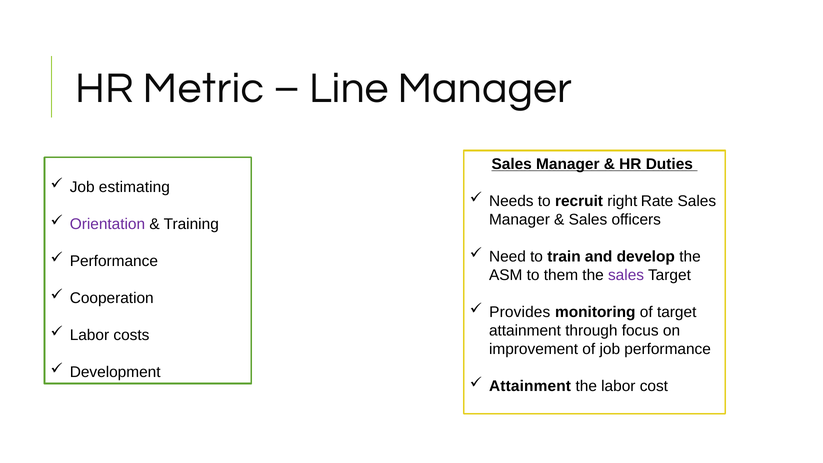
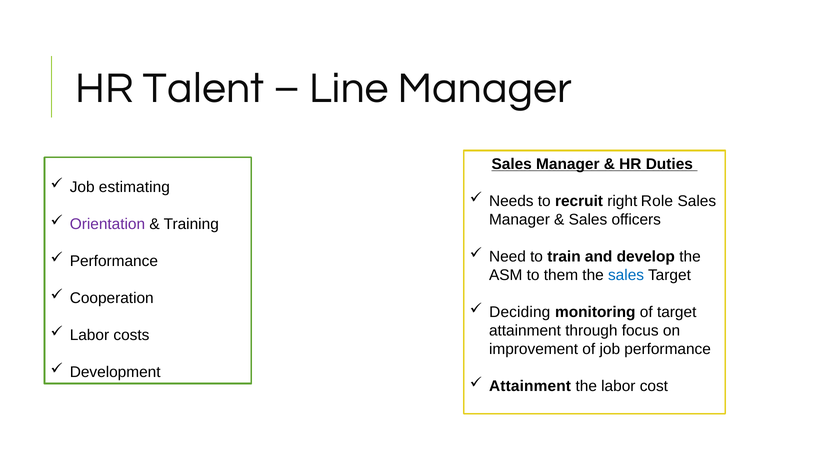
Metric: Metric -> Talent
Rate: Rate -> Role
sales at (626, 275) colour: purple -> blue
Provides: Provides -> Deciding
